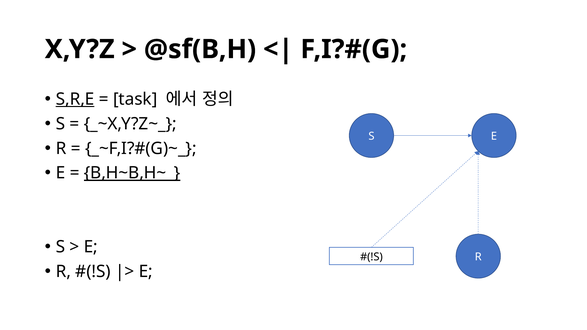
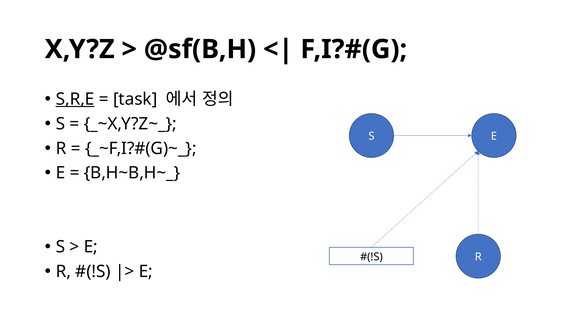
B,H~B,H~_ underline: present -> none
